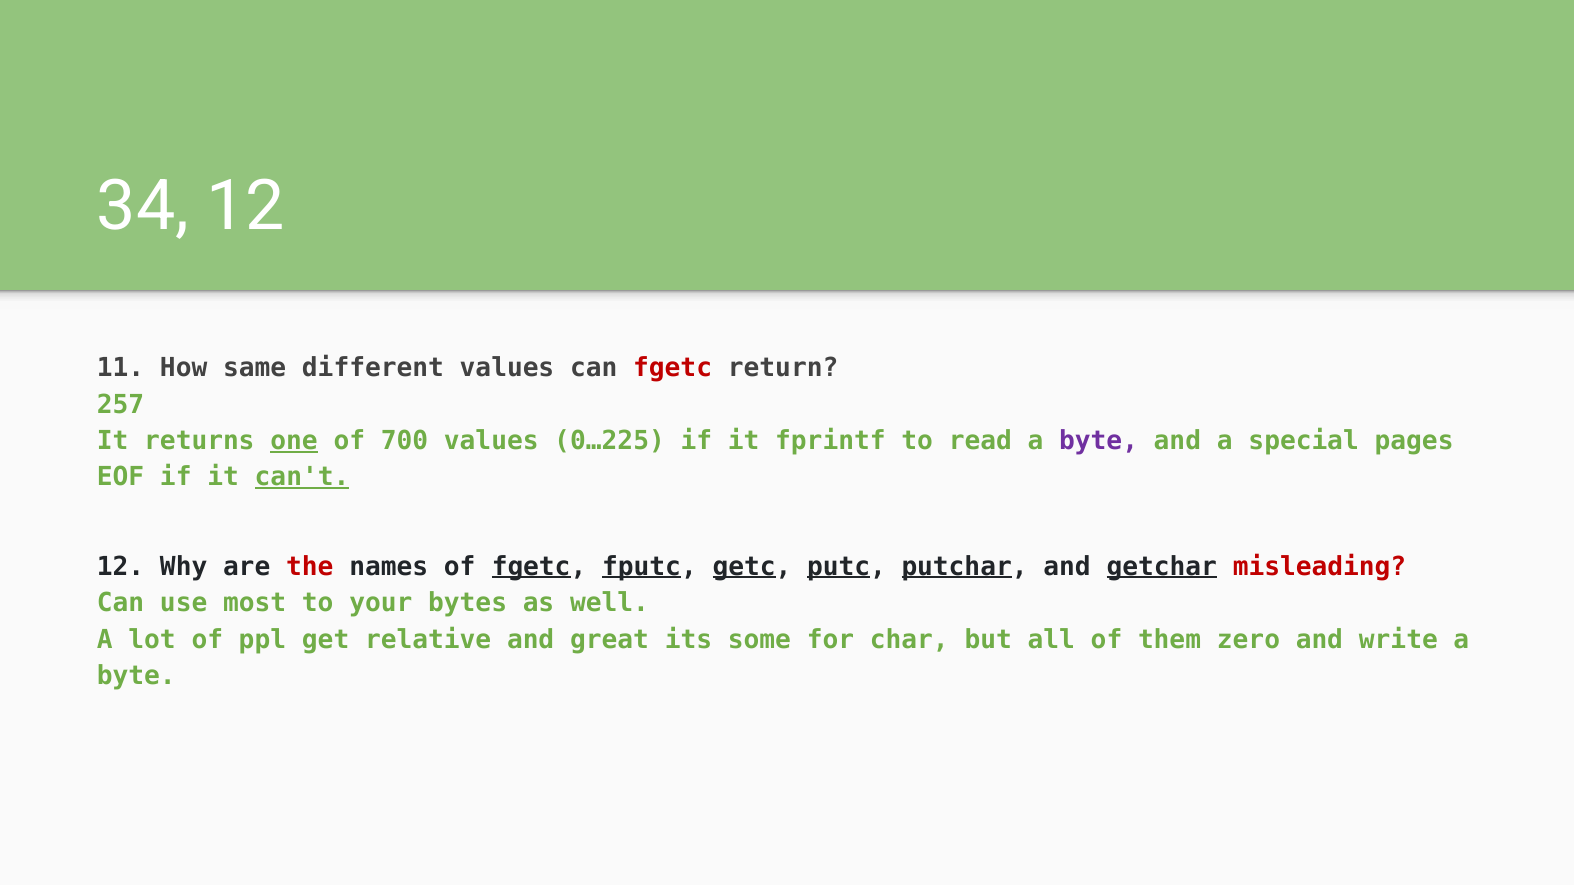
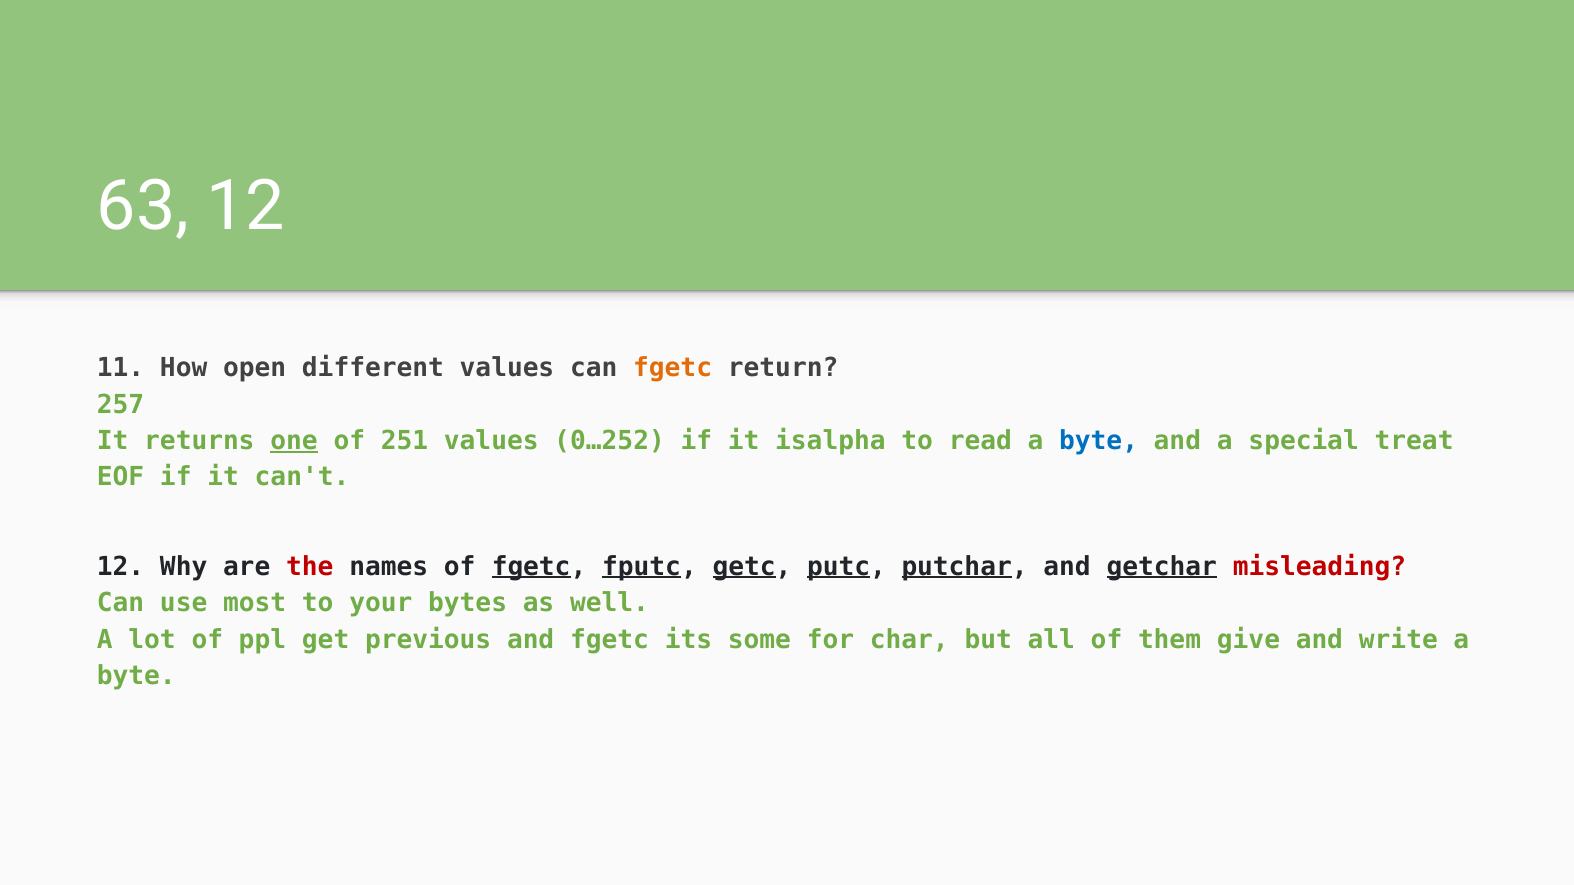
34: 34 -> 63
same: same -> open
fgetc at (673, 368) colour: red -> orange
700: 700 -> 251
0…225: 0…225 -> 0…252
fprintf: fprintf -> isalpha
byte at (1099, 441) colour: purple -> blue
pages: pages -> treat
can't underline: present -> none
relative: relative -> previous
and great: great -> fgetc
zero: zero -> give
